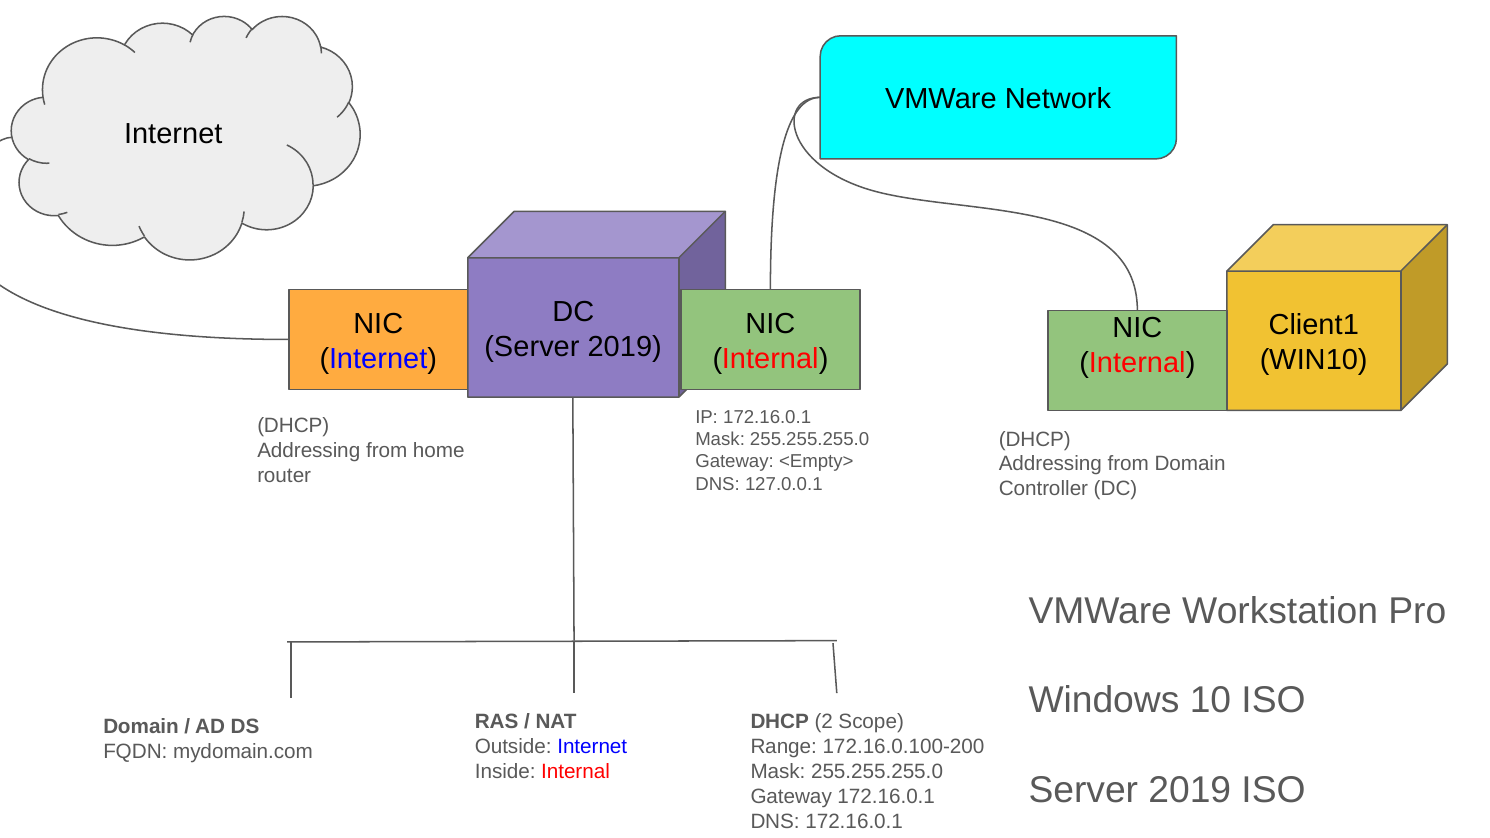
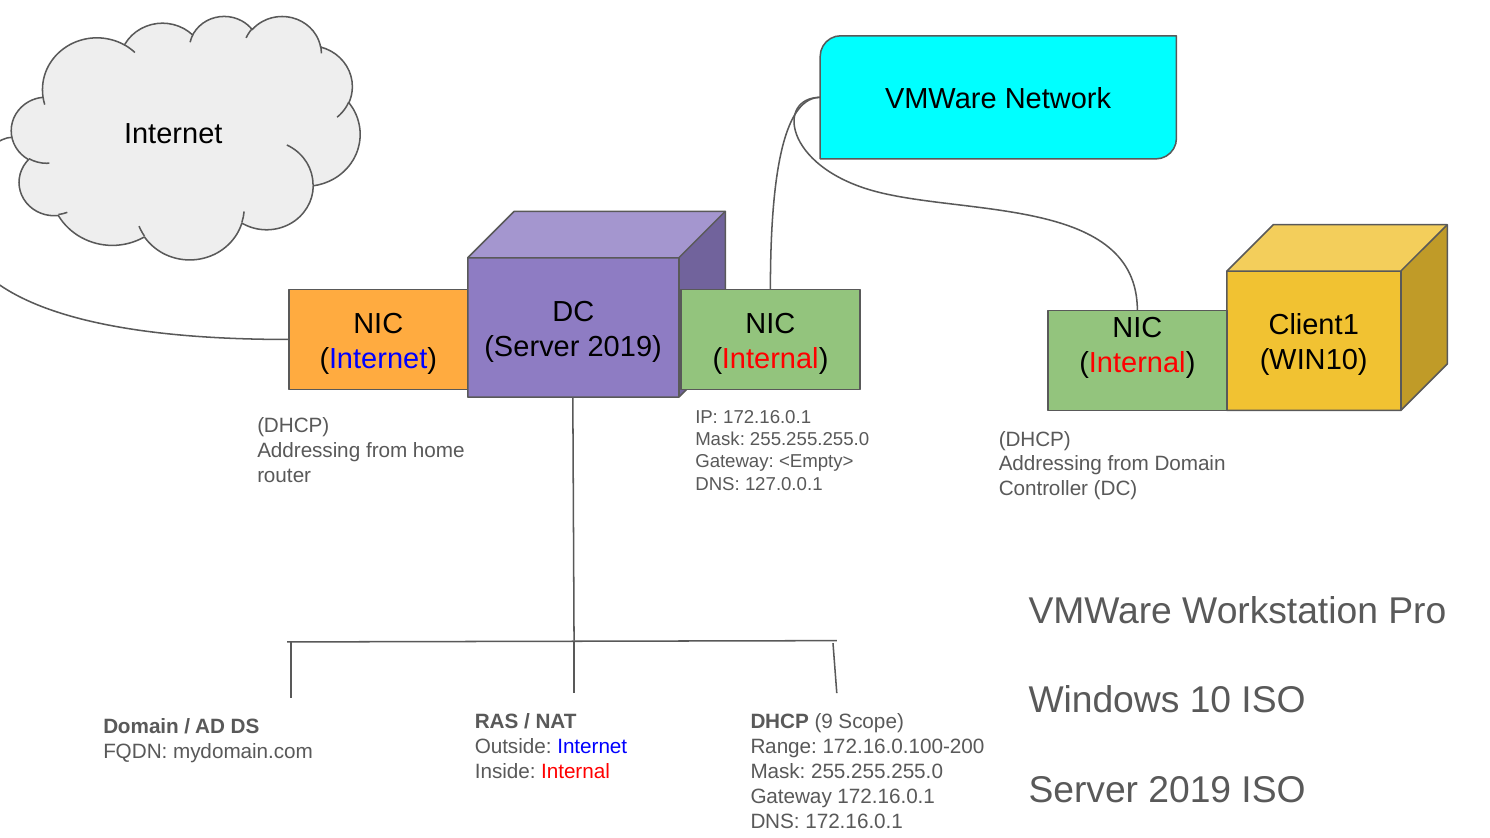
2: 2 -> 9
